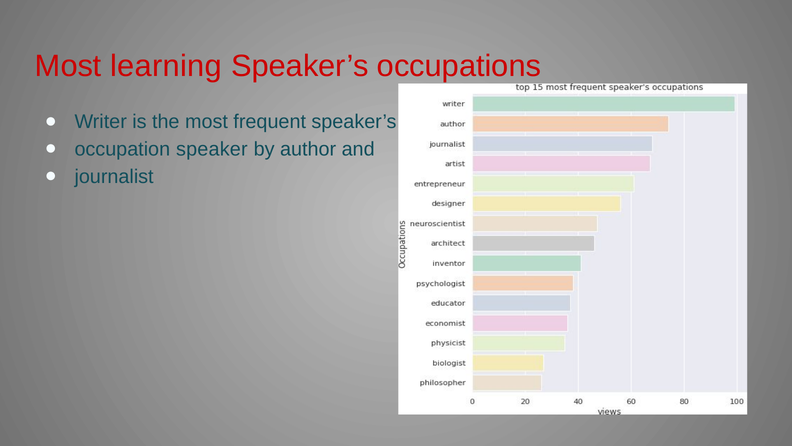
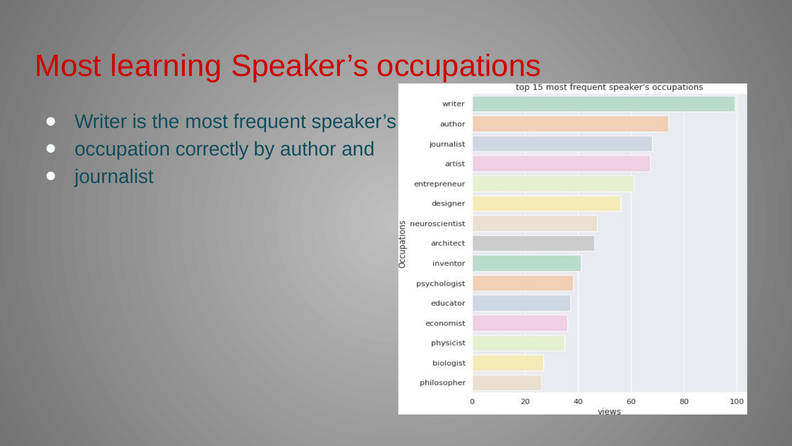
speaker: speaker -> correctly
